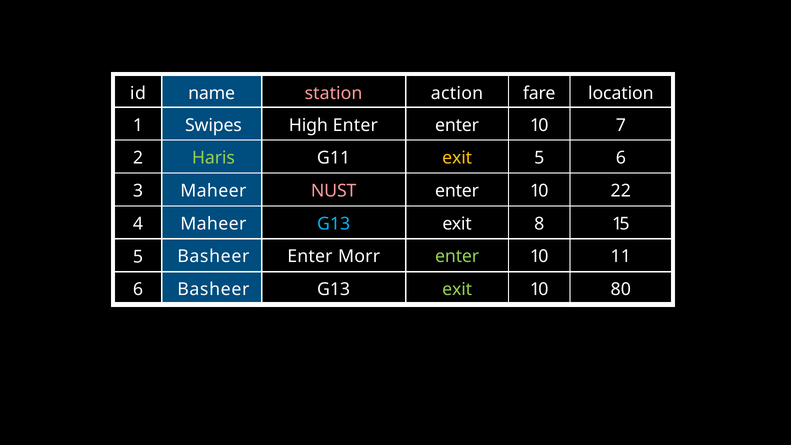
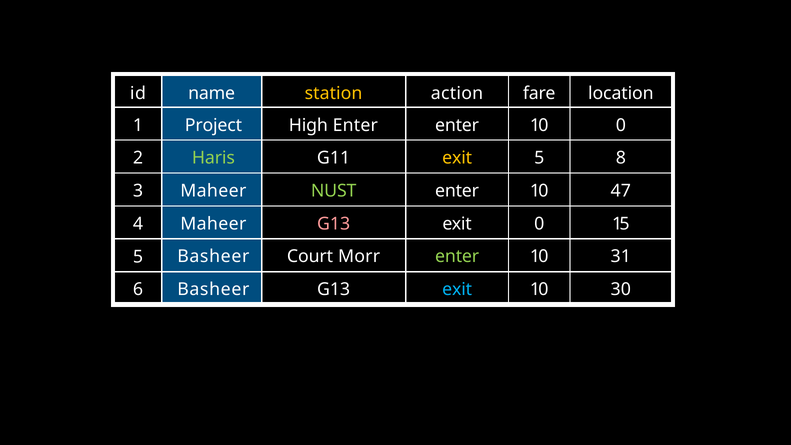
station colour: pink -> yellow
Swipes: Swipes -> Project
10 7: 7 -> 0
5 6: 6 -> 8
NUST colour: pink -> light green
22: 22 -> 47
G13 at (334, 224) colour: light blue -> pink
exit 8: 8 -> 0
Basheer Enter: Enter -> Court
11: 11 -> 31
exit at (457, 289) colour: light green -> light blue
80: 80 -> 30
